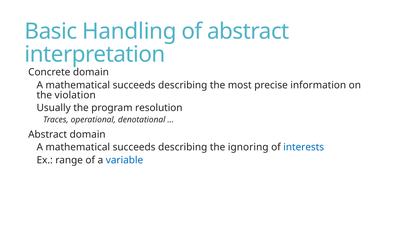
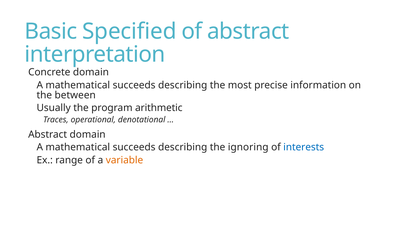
Handling: Handling -> Specified
violation: violation -> between
resolution: resolution -> arithmetic
variable colour: blue -> orange
